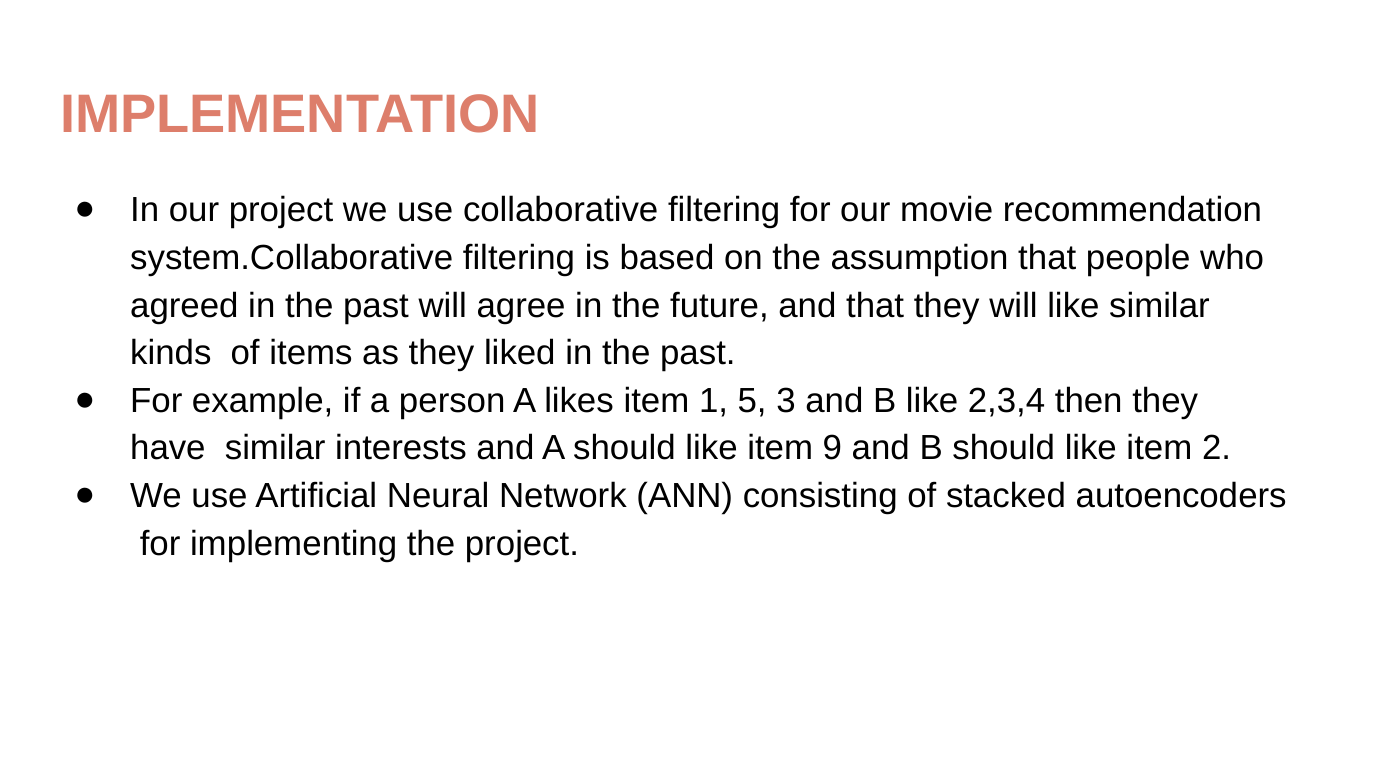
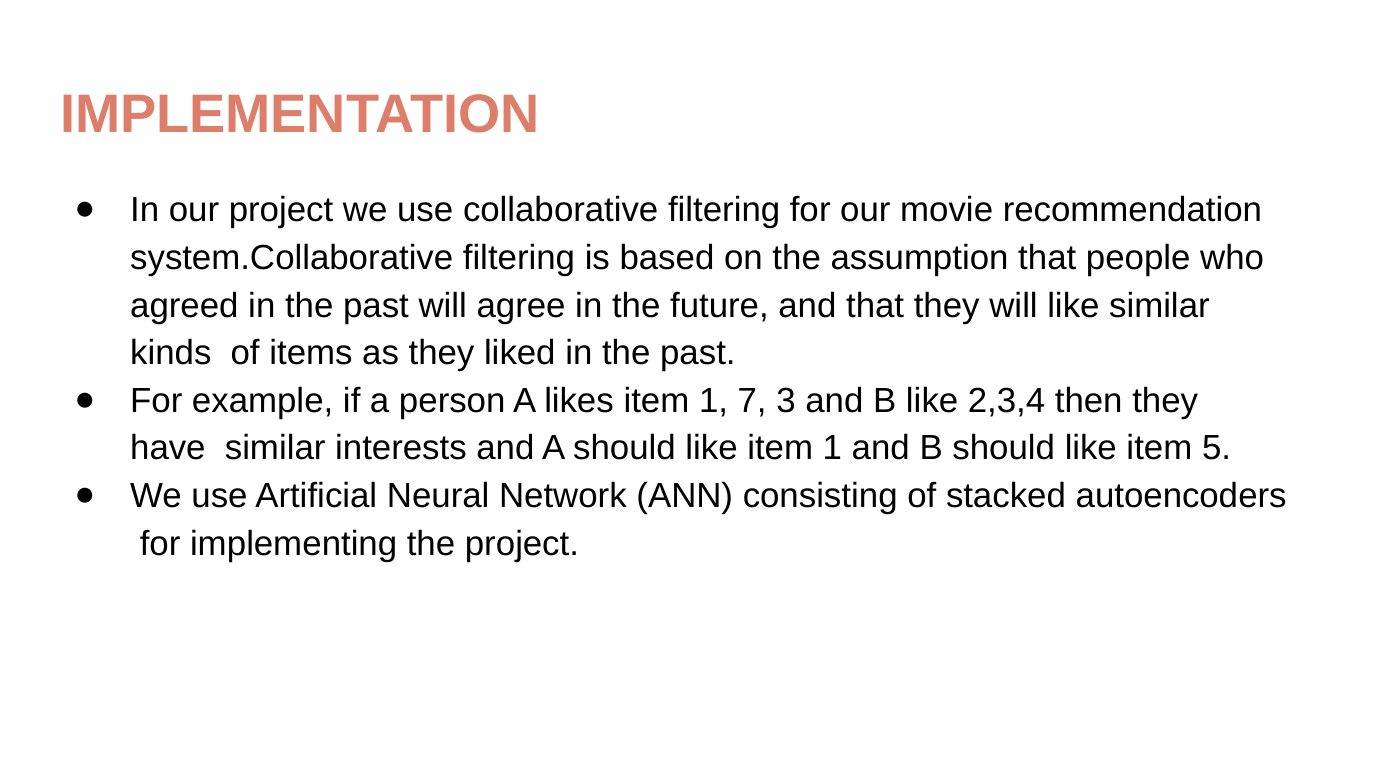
5: 5 -> 7
like item 9: 9 -> 1
2: 2 -> 5
